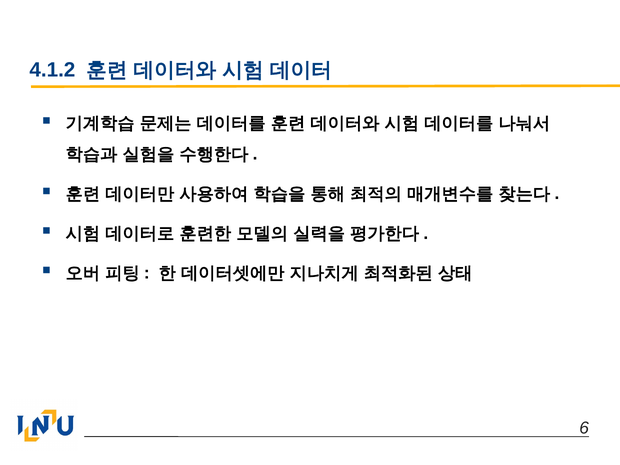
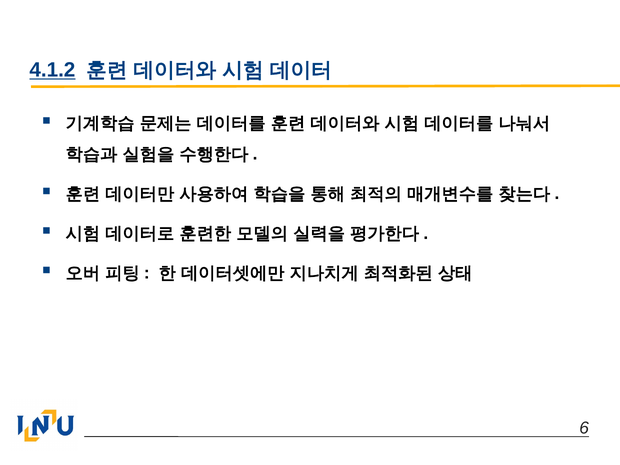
4.1.2 underline: none -> present
